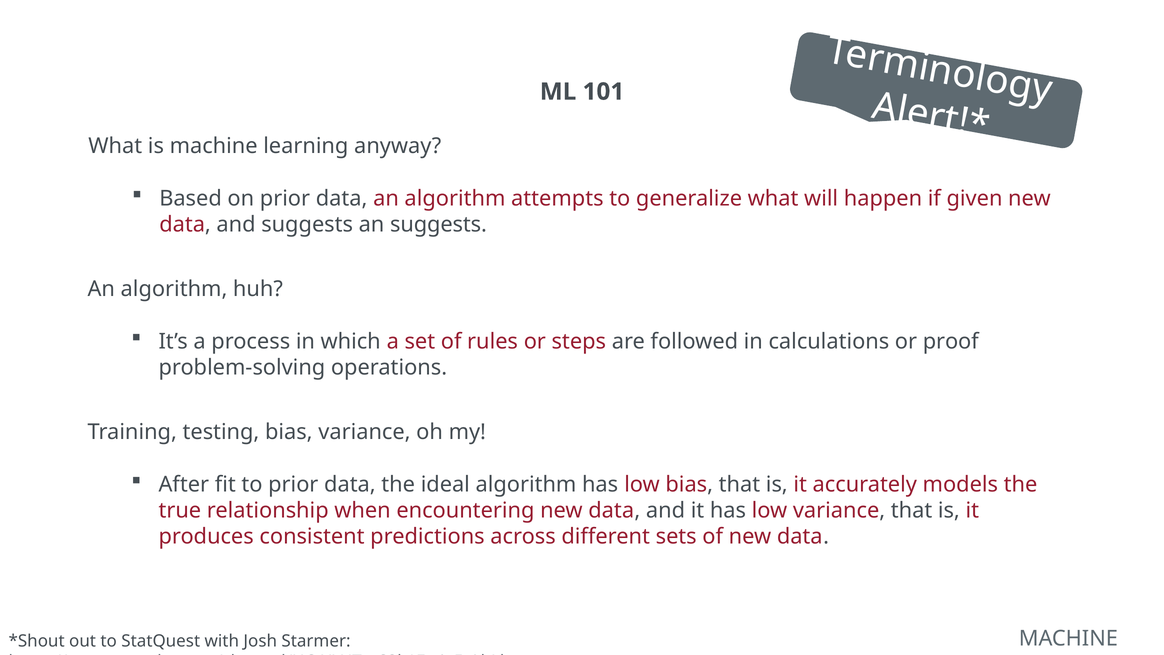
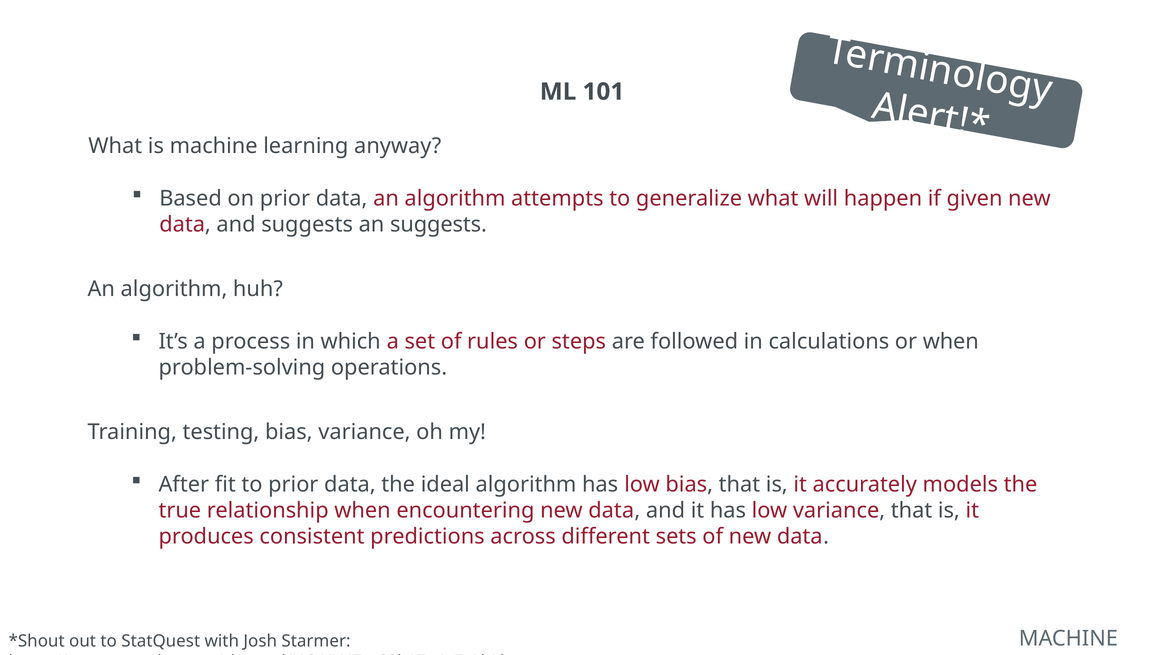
or proof: proof -> when
